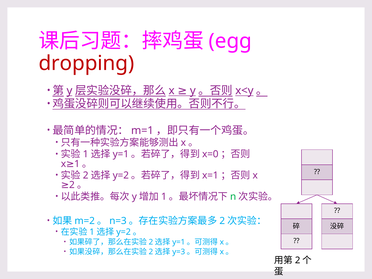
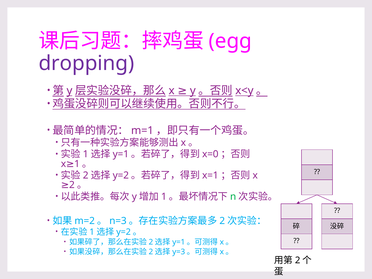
dropping colour: red -> purple
